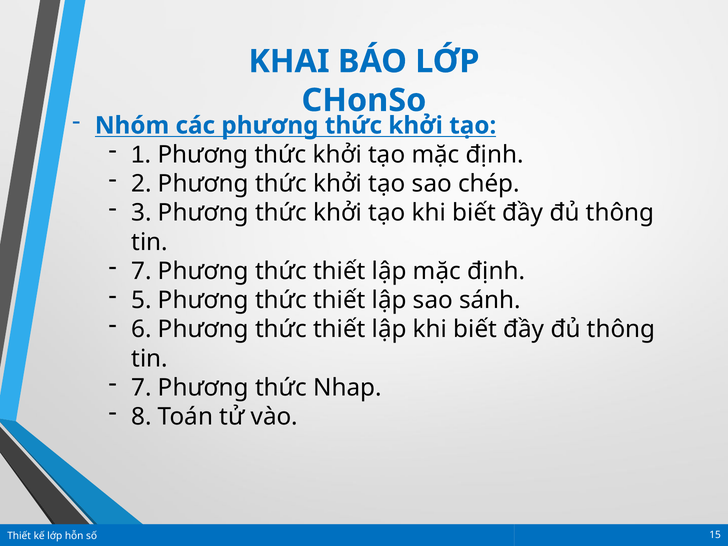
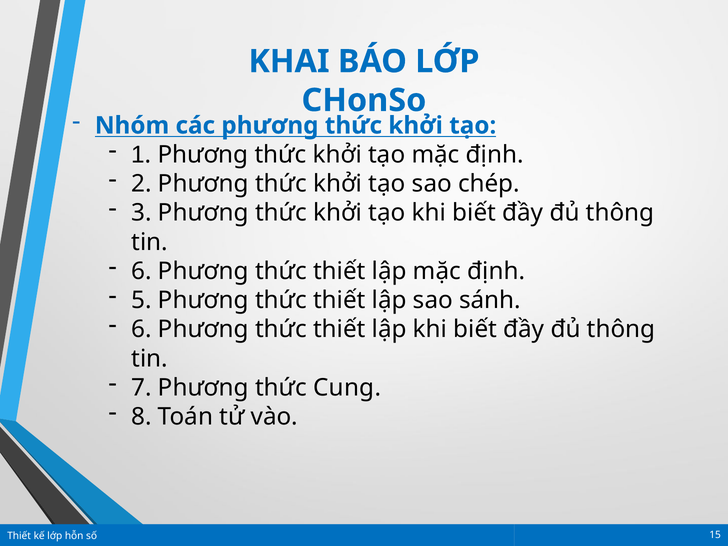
7 at (141, 271): 7 -> 6
Nhap: Nhap -> Cung
